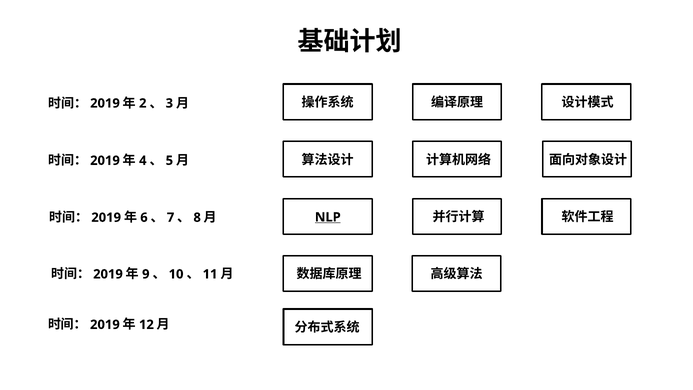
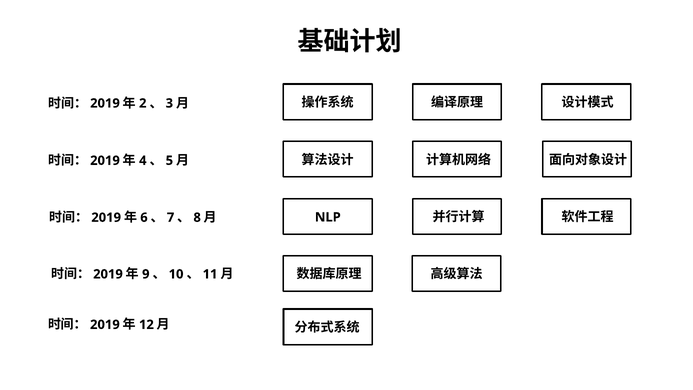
NLP underline: present -> none
